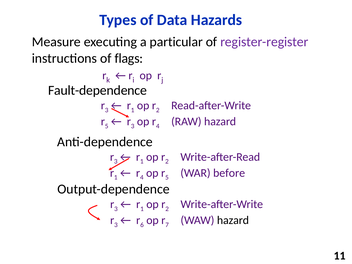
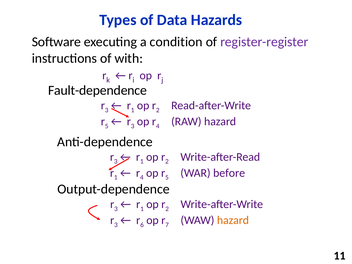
Measure: Measure -> Software
particular: particular -> condition
flags: flags -> with
hazard at (233, 220) colour: black -> orange
